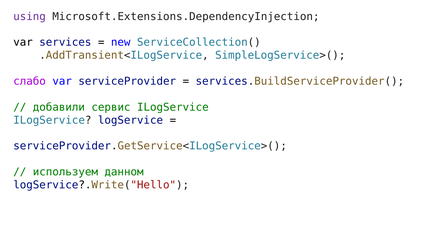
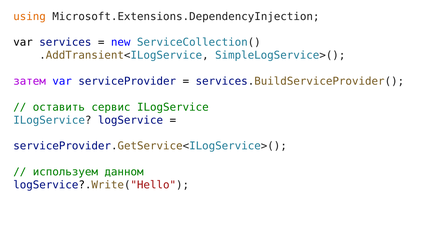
using colour: purple -> orange
слабо: слабо -> затем
добавили: добавили -> оставить
